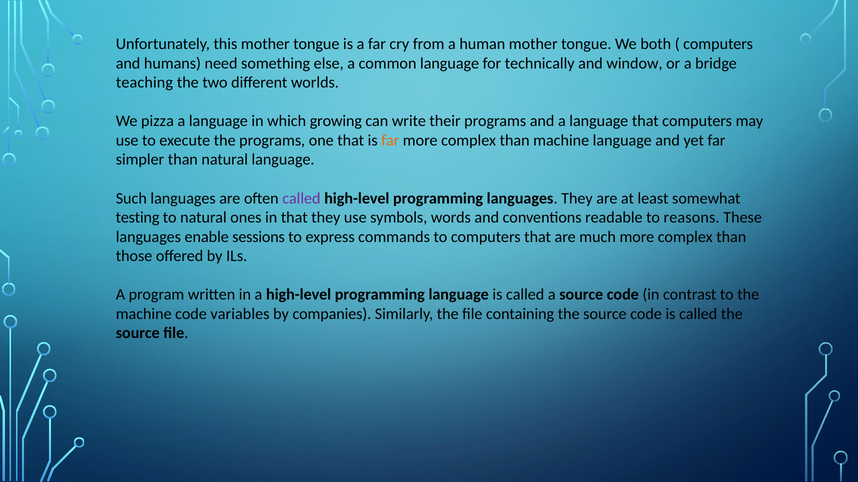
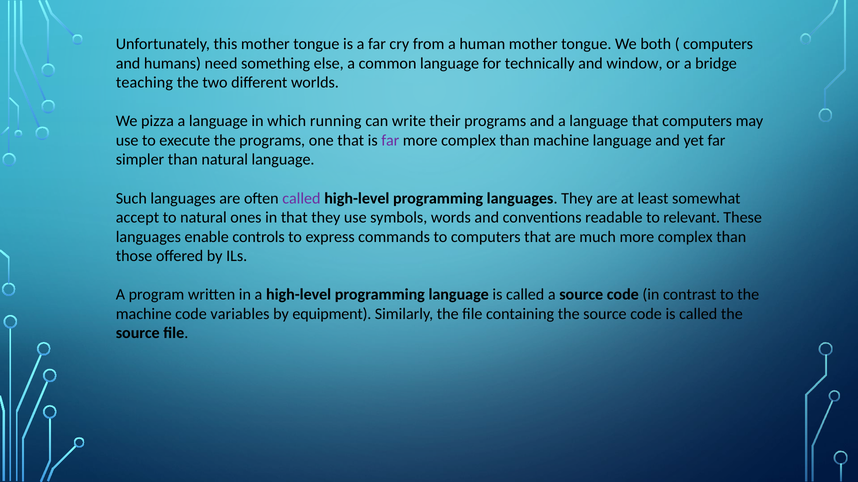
growing: growing -> running
far at (390, 141) colour: orange -> purple
testing: testing -> accept
reasons: reasons -> relevant
sessions: sessions -> controls
companies: companies -> equipment
